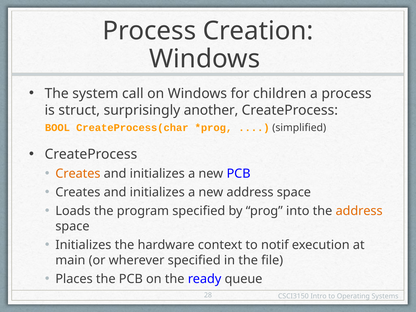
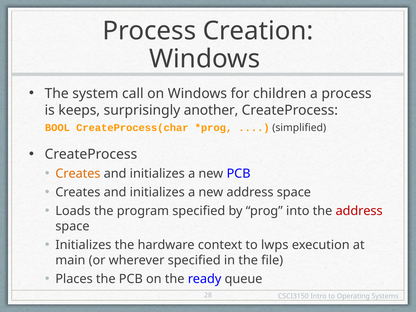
struct: struct -> keeps
address at (359, 211) colour: orange -> red
notif: notif -> lwps
